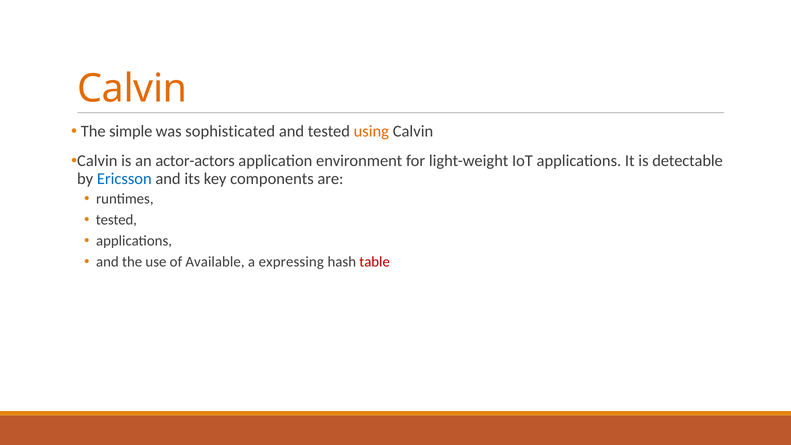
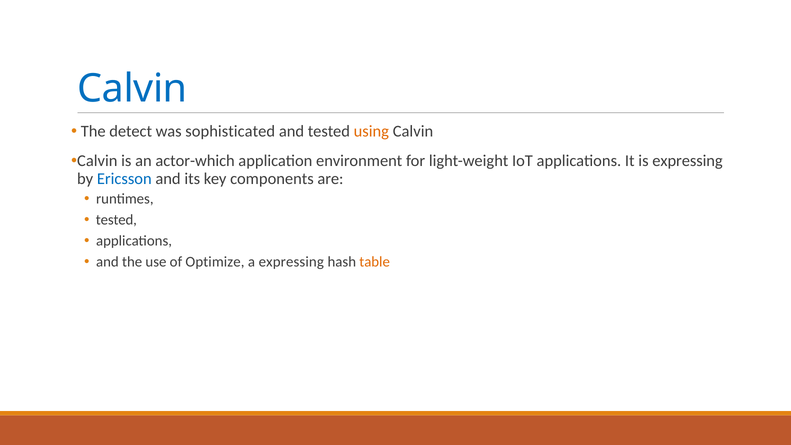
Calvin at (132, 89) colour: orange -> blue
simple: simple -> detect
actor-actors: actor-actors -> actor-which
is detectable: detectable -> expressing
Available: Available -> Optimize
table colour: red -> orange
